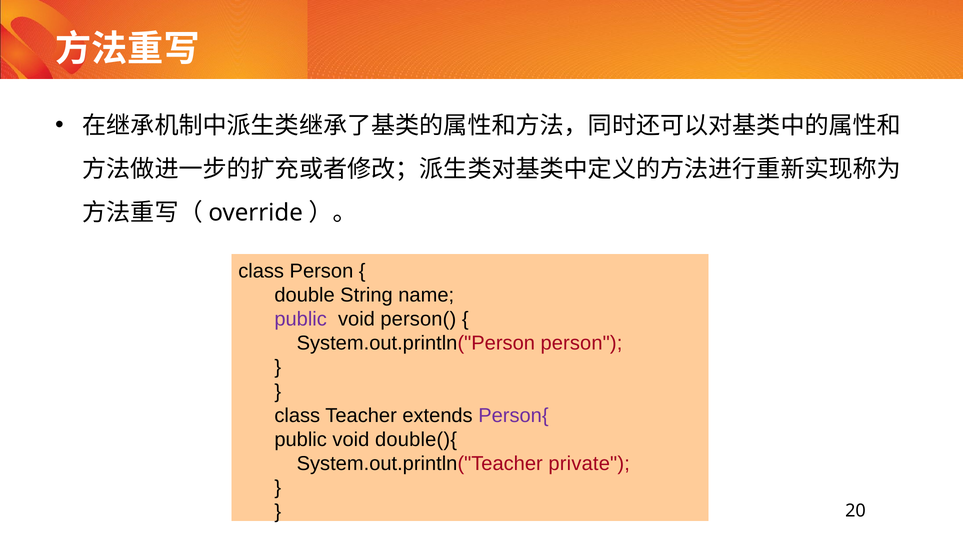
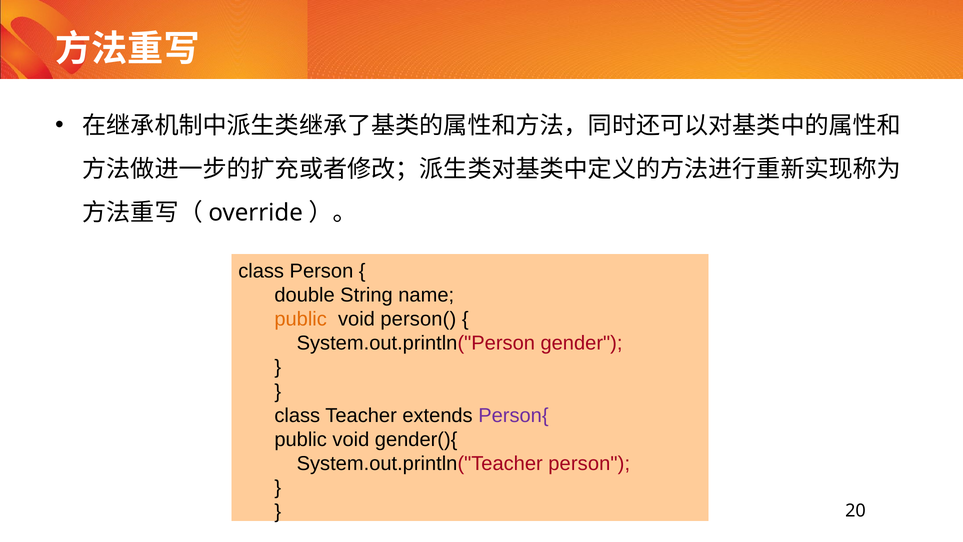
public at (301, 319) colour: purple -> orange
System.out.println("Person person: person -> gender
double(){: double(){ -> gender(){
System.out.println("Teacher private: private -> person
